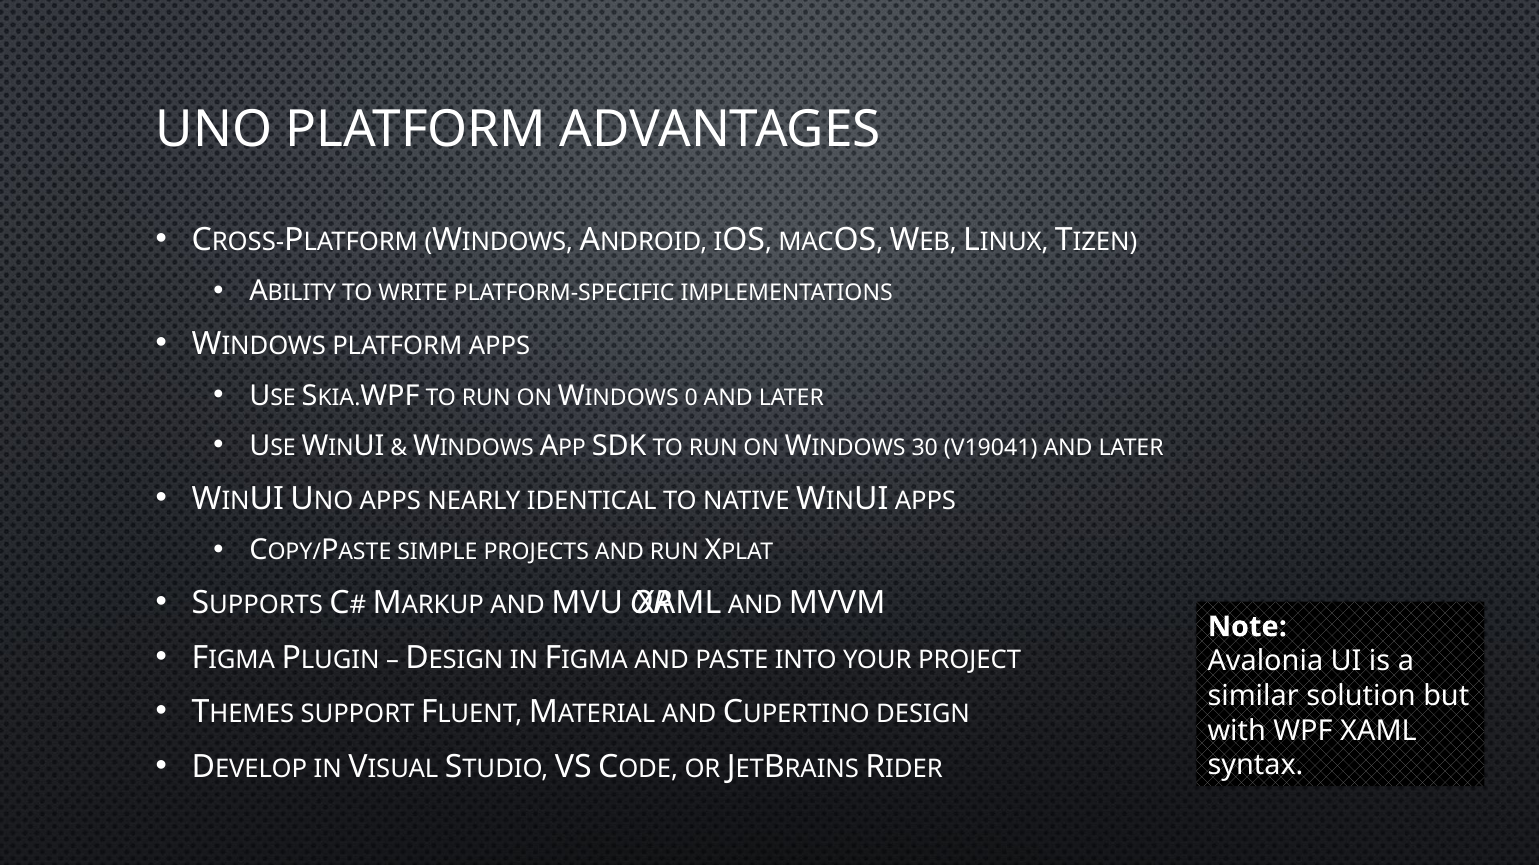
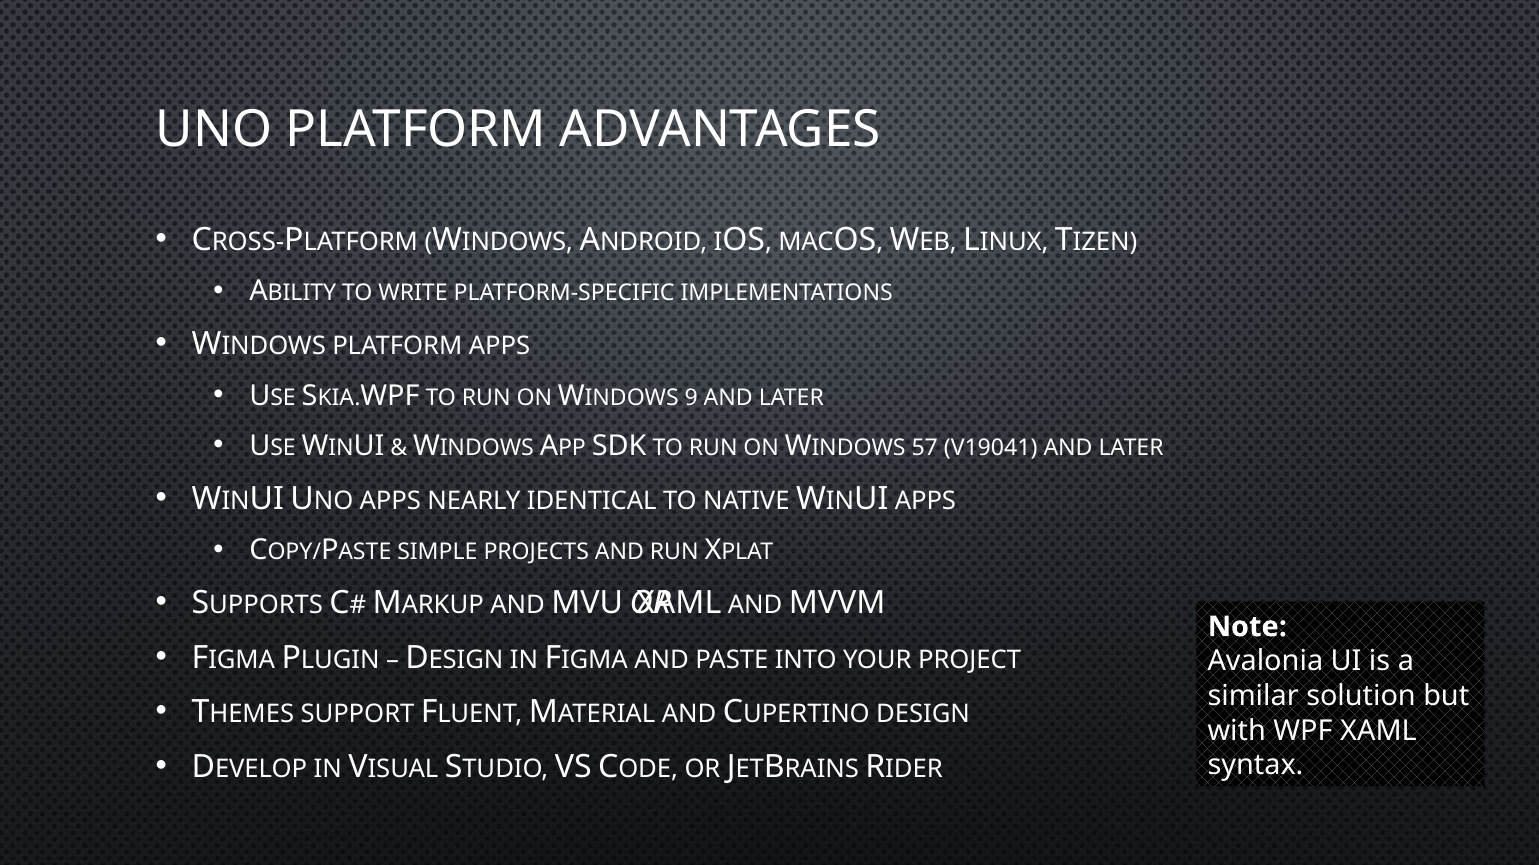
0: 0 -> 9
30: 30 -> 57
